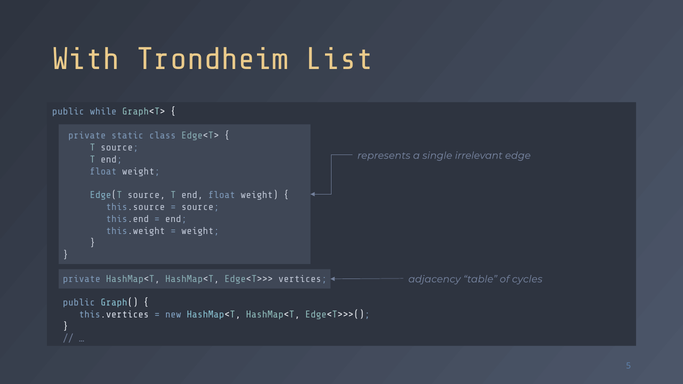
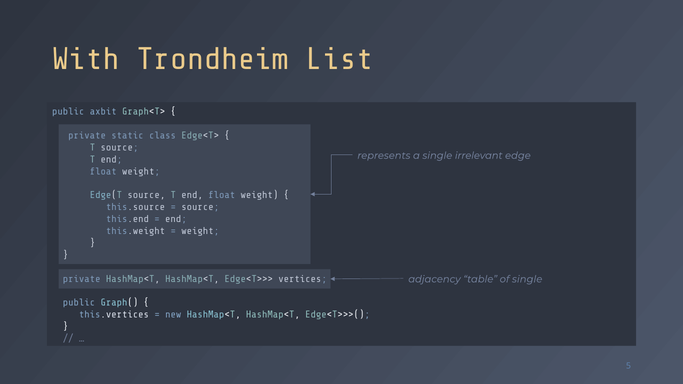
while: while -> axbit
of cycles: cycles -> single
